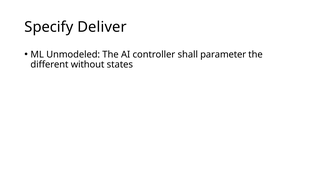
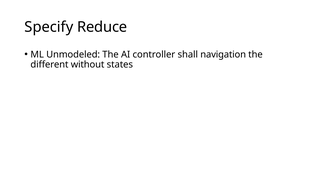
Deliver: Deliver -> Reduce
parameter: parameter -> navigation
